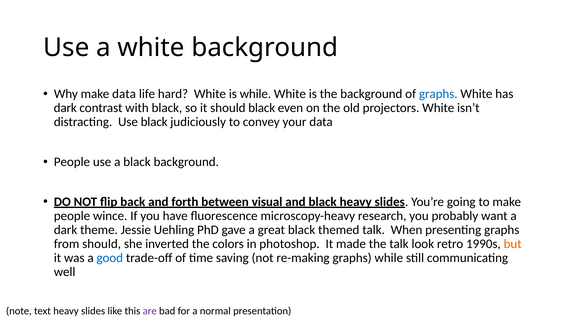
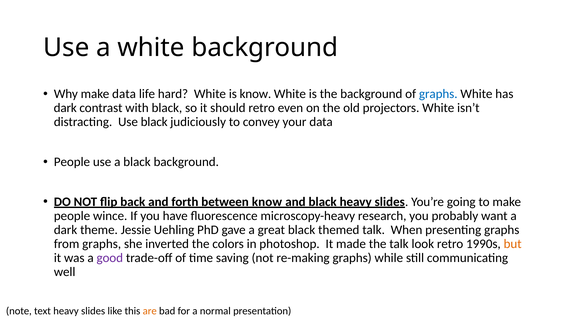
is while: while -> know
should black: black -> retro
between visual: visual -> know
from should: should -> graphs
good colour: blue -> purple
are colour: purple -> orange
